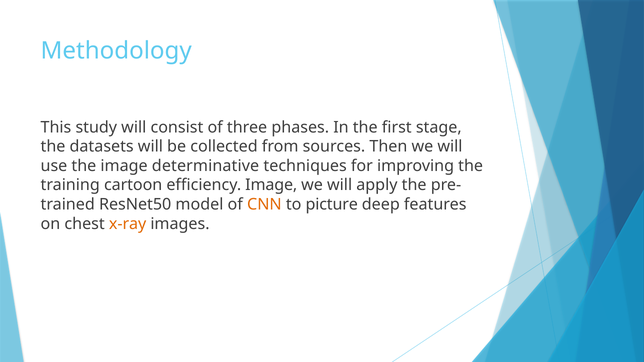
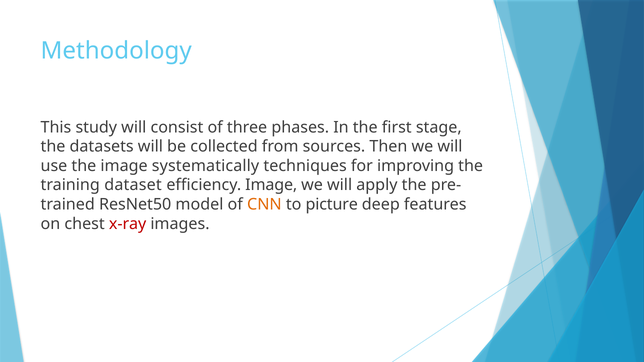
determinative: determinative -> systematically
cartoon: cartoon -> dataset
x-ray colour: orange -> red
